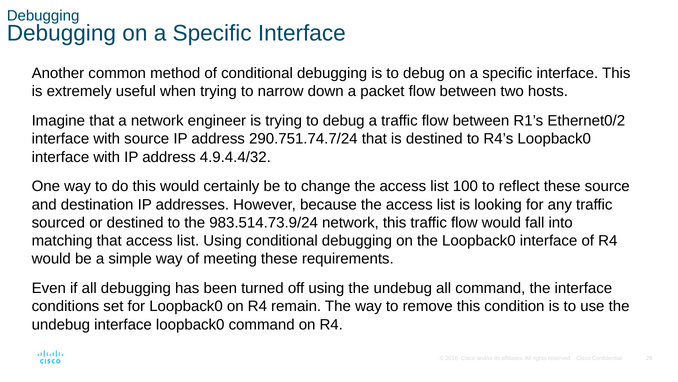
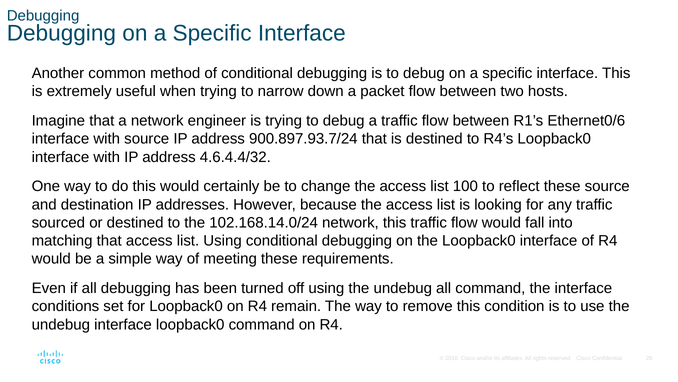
Ethernet0/2: Ethernet0/2 -> Ethernet0/6
290.751.74.7/24: 290.751.74.7/24 -> 900.897.93.7/24
4.9.4.4/32: 4.9.4.4/32 -> 4.6.4.4/32
983.514.73.9/24: 983.514.73.9/24 -> 102.168.14.0/24
